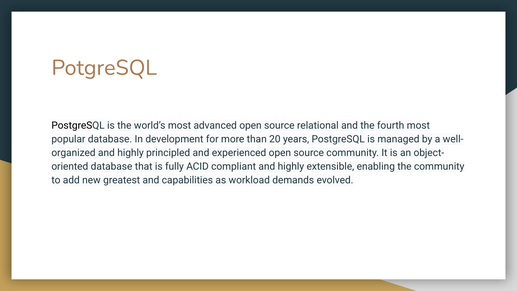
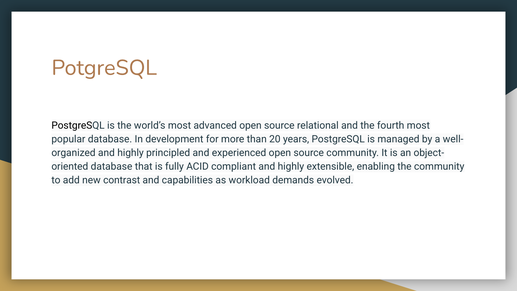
greatest: greatest -> contrast
